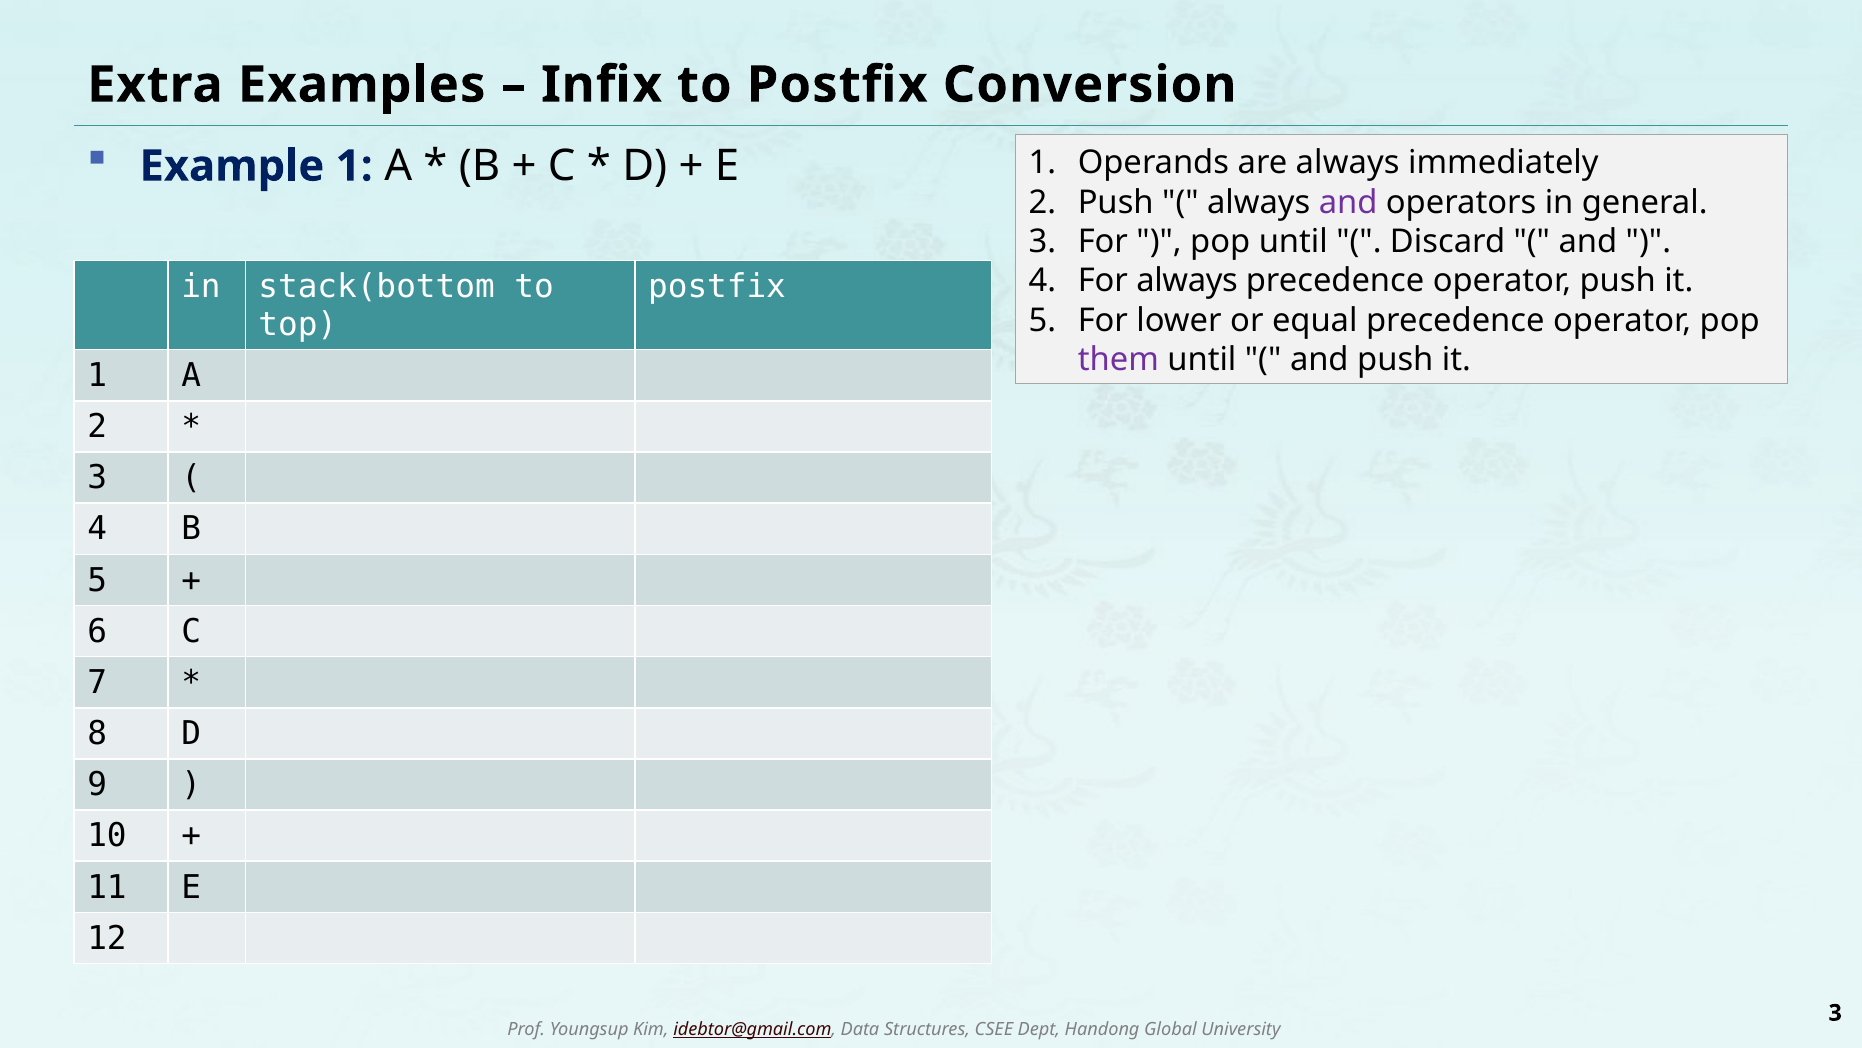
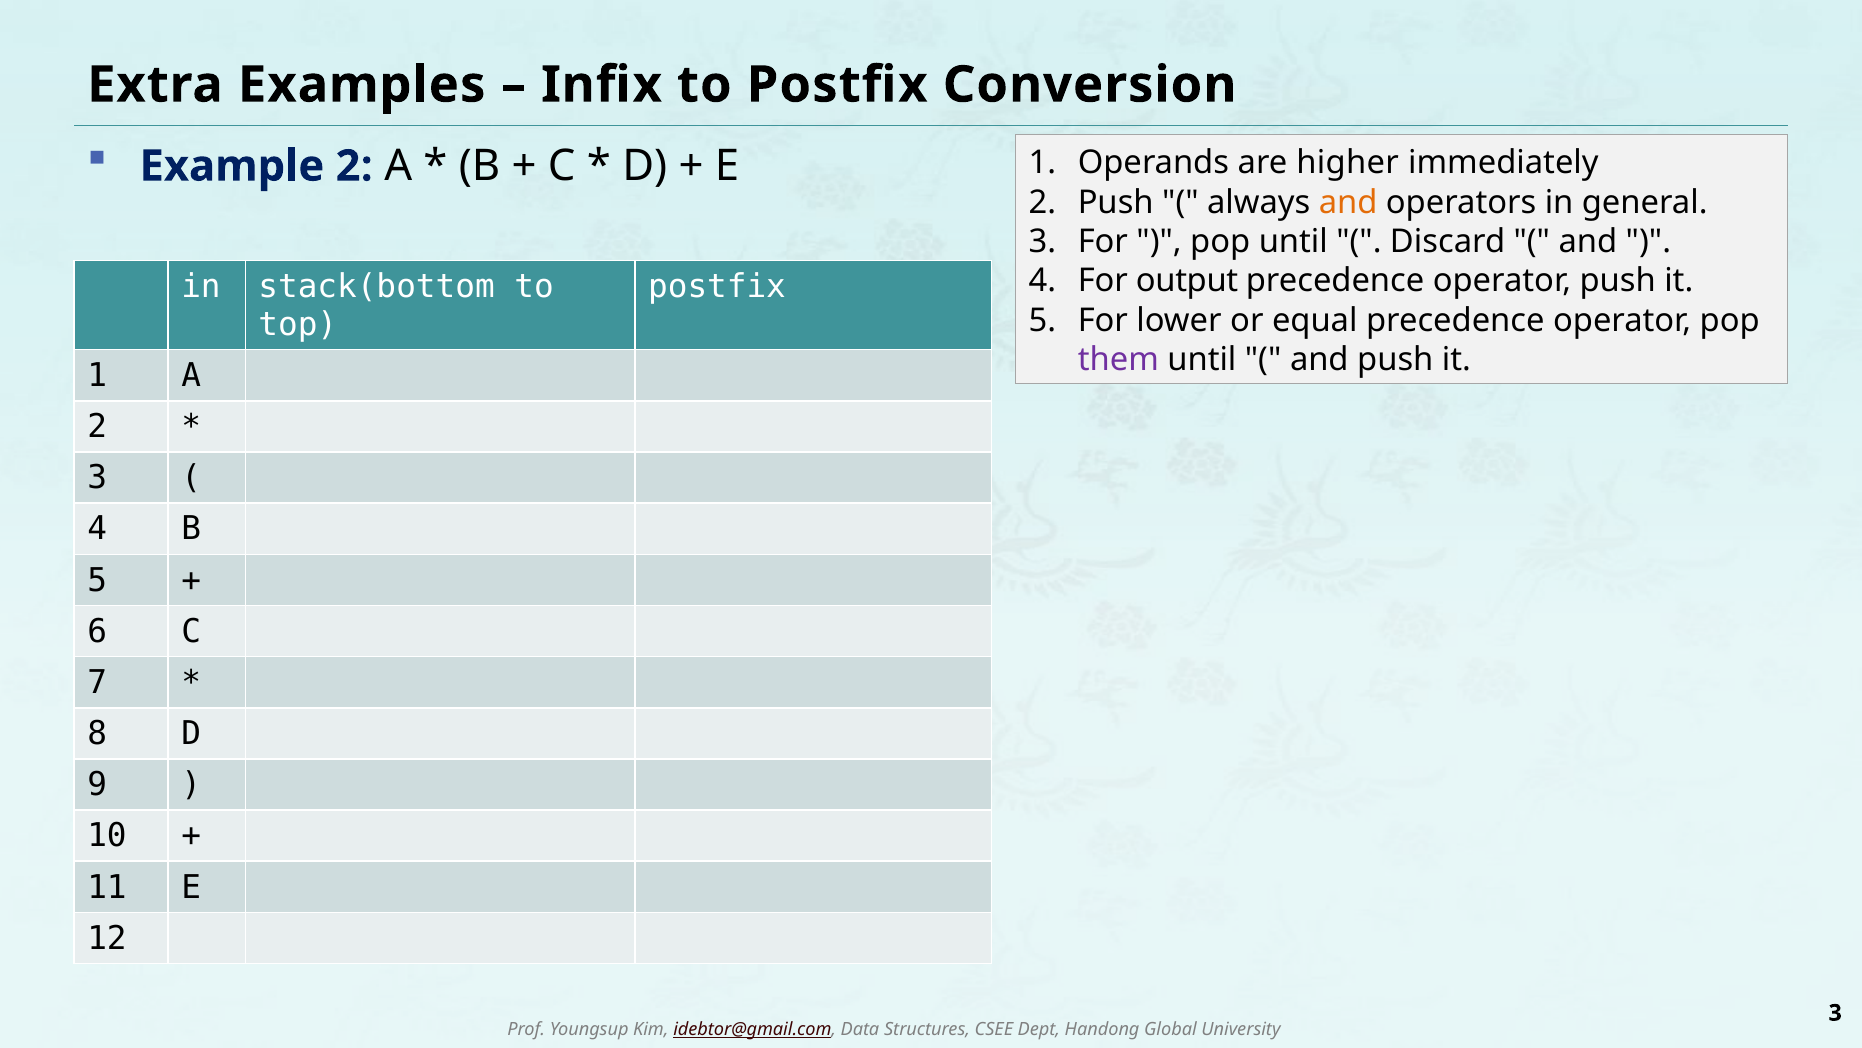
Example 1: 1 -> 2
are always: always -> higher
and at (1348, 202) colour: purple -> orange
For always: always -> output
